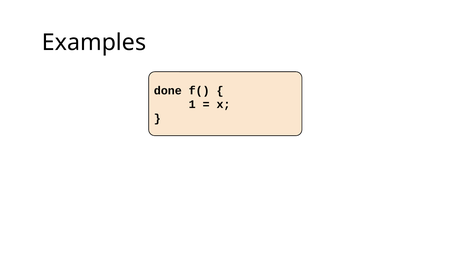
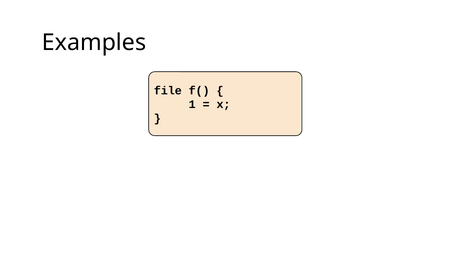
done: done -> file
